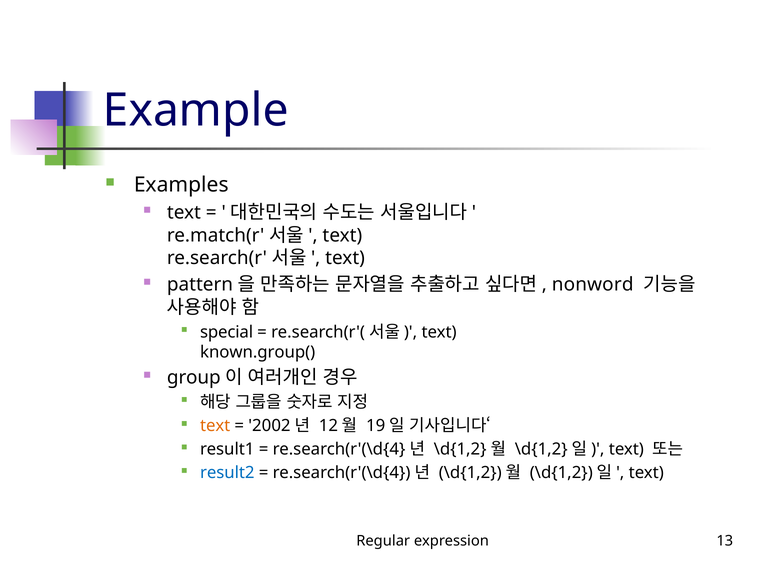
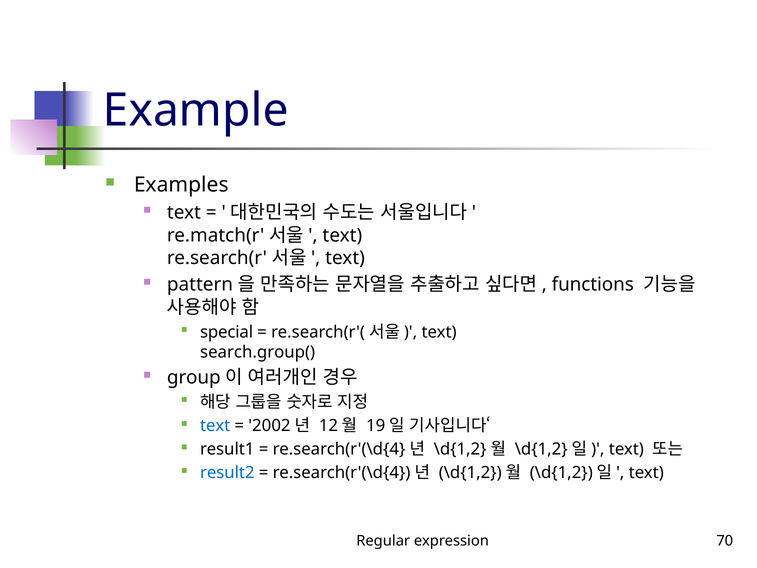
nonword: nonword -> functions
known.group(: known.group( -> search.group(
text at (215, 426) colour: orange -> blue
13: 13 -> 70
